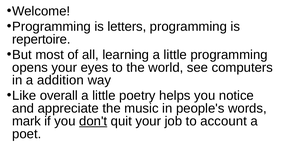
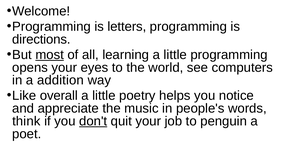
repertoire: repertoire -> directions
most underline: none -> present
mark: mark -> think
account: account -> penguin
